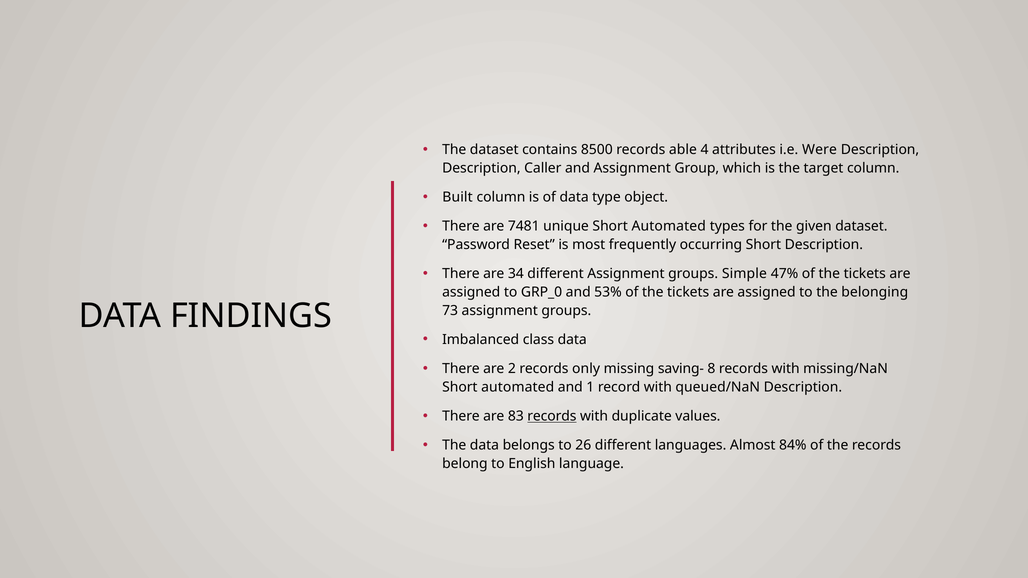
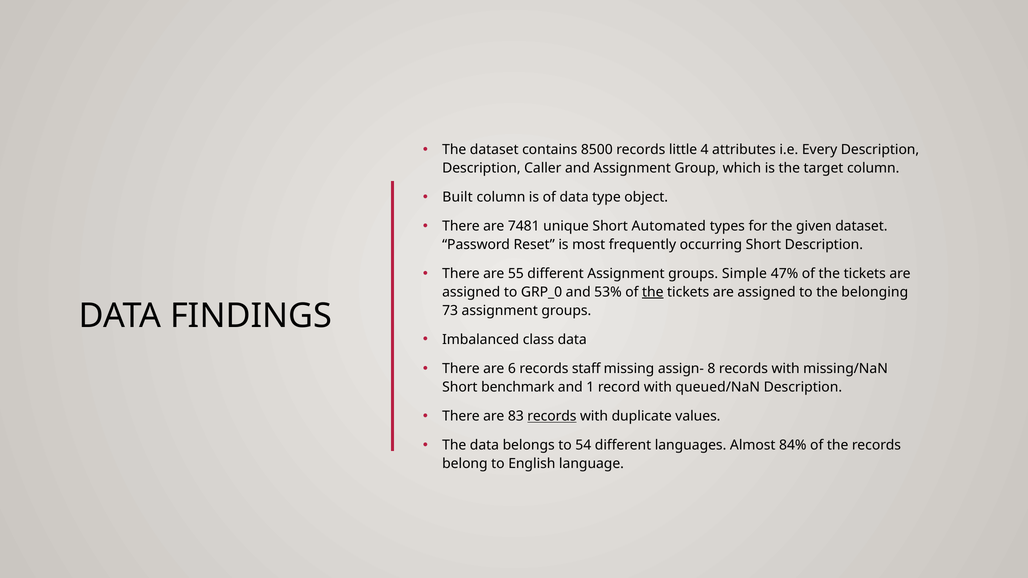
able: able -> little
Were: Were -> Every
34: 34 -> 55
the at (653, 292) underline: none -> present
2: 2 -> 6
only: only -> staff
saving-: saving- -> assign-
automated at (518, 387): automated -> benchmark
26: 26 -> 54
